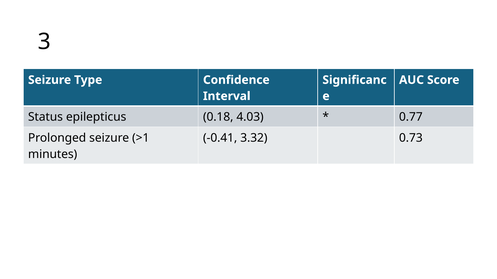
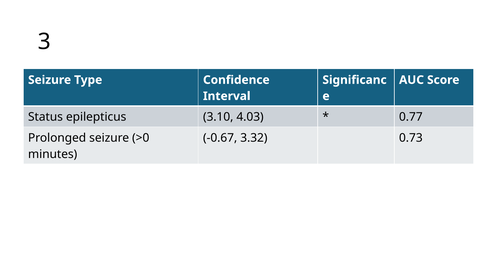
0.18: 0.18 -> 3.10
>1: >1 -> >0
-0.41: -0.41 -> -0.67
